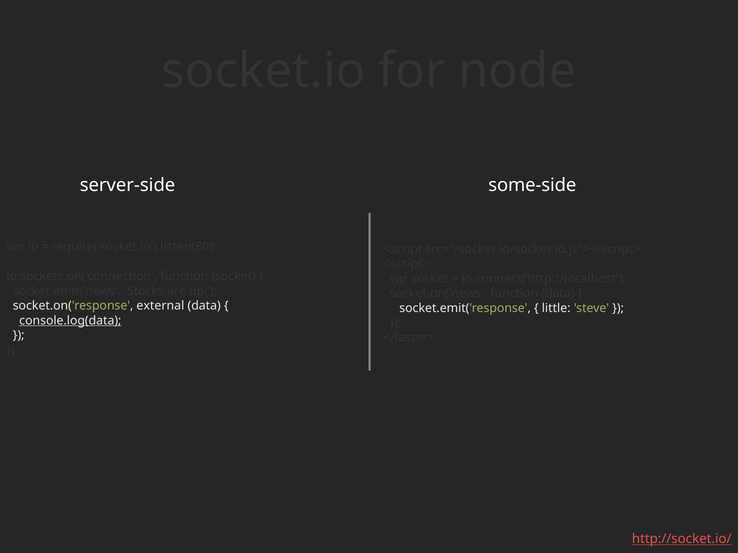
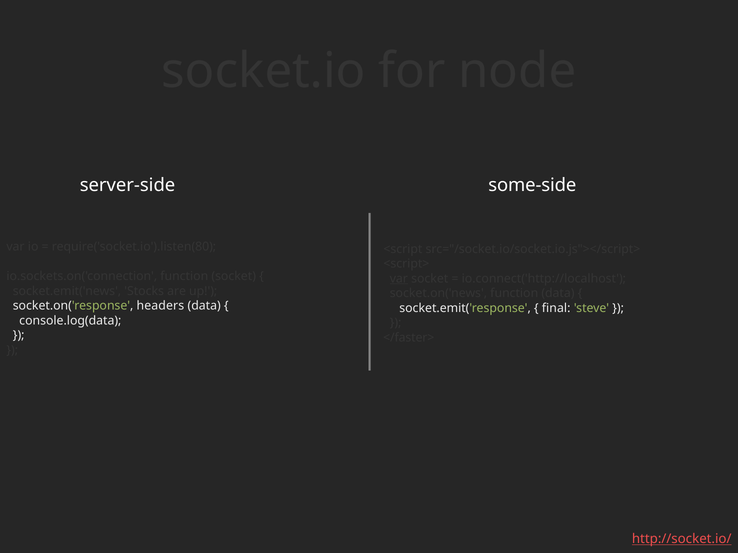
external: external -> headers
little: little -> final
console.log(data underline: present -> none
